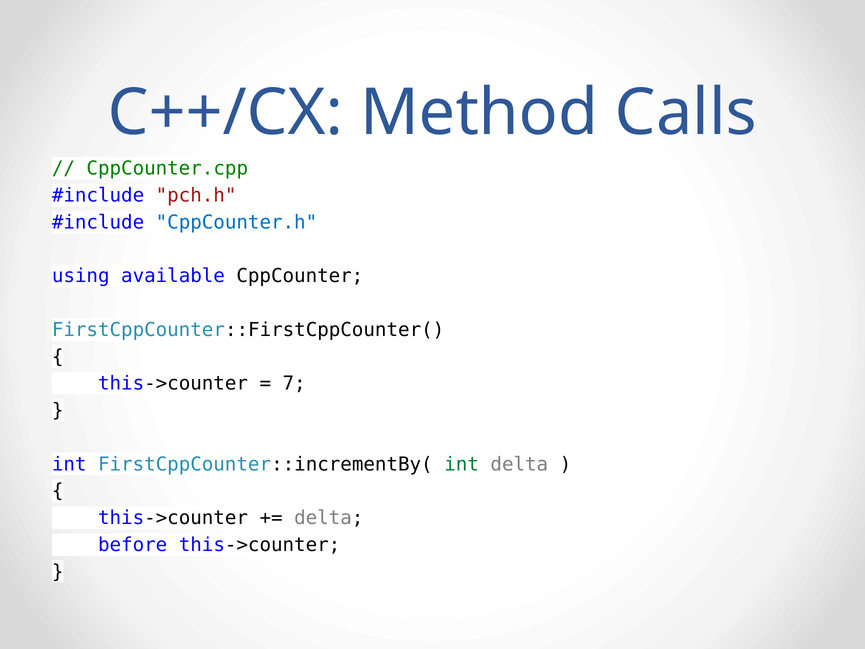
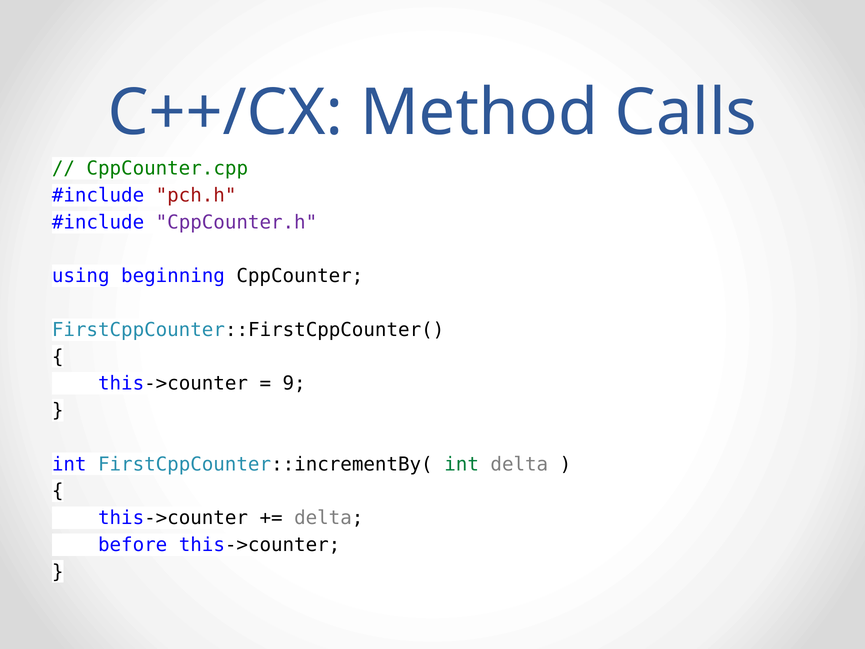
CppCounter.h colour: blue -> purple
available: available -> beginning
7: 7 -> 9
